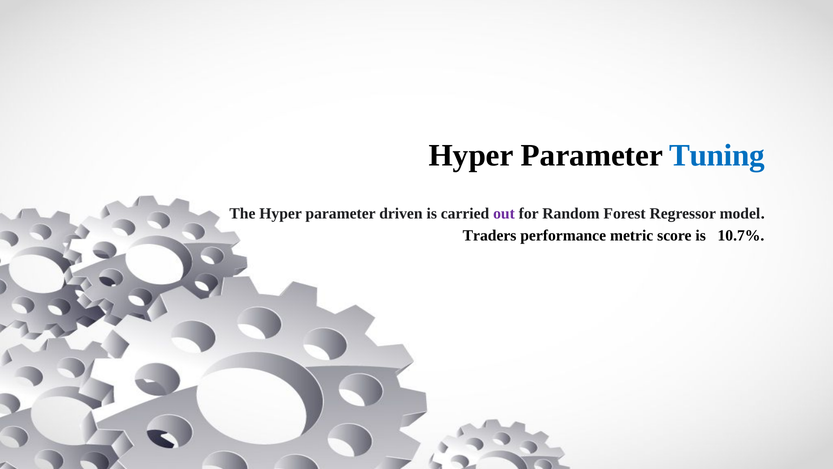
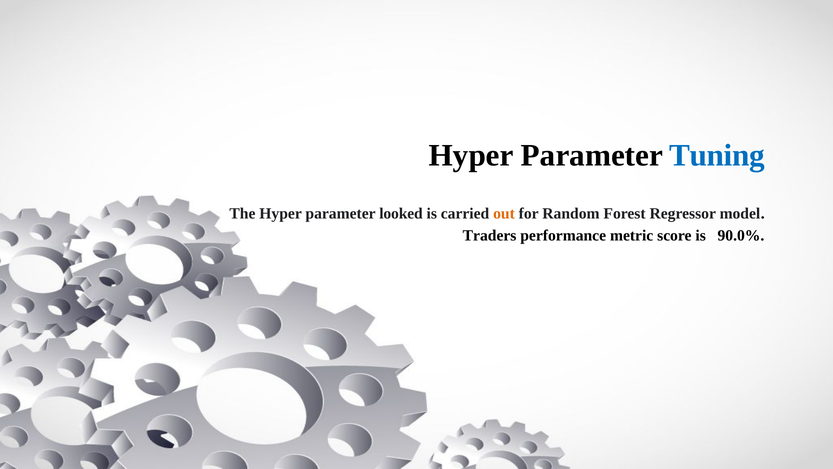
driven: driven -> looked
out colour: purple -> orange
10.7%: 10.7% -> 90.0%
